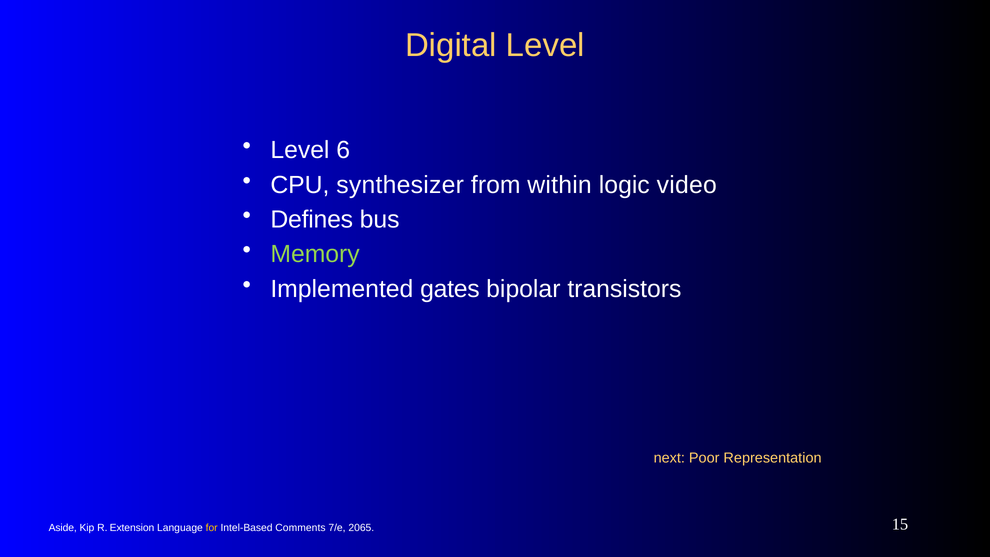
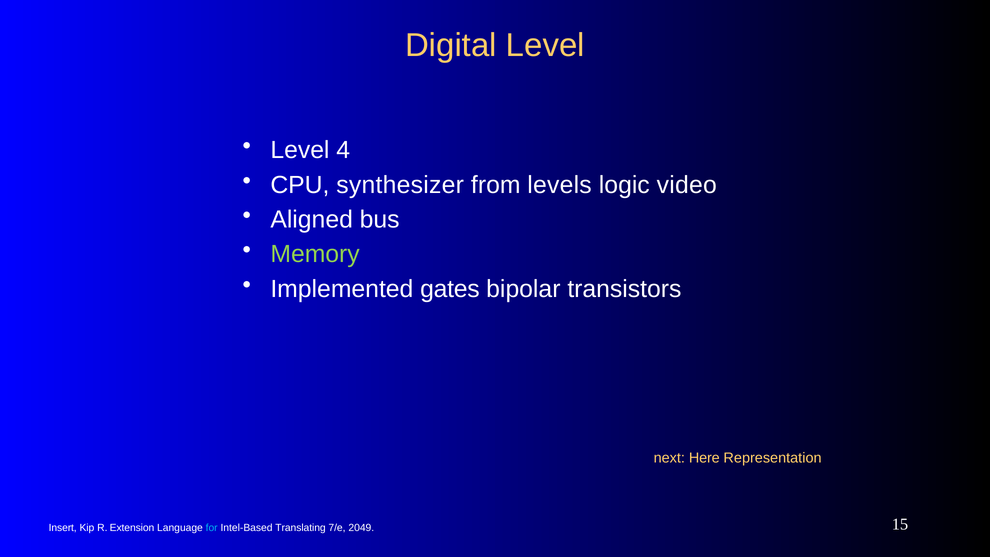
6: 6 -> 4
within: within -> levels
Defines: Defines -> Aligned
Poor: Poor -> Here
Aside: Aside -> Insert
for colour: yellow -> light blue
Comments: Comments -> Translating
2065: 2065 -> 2049
